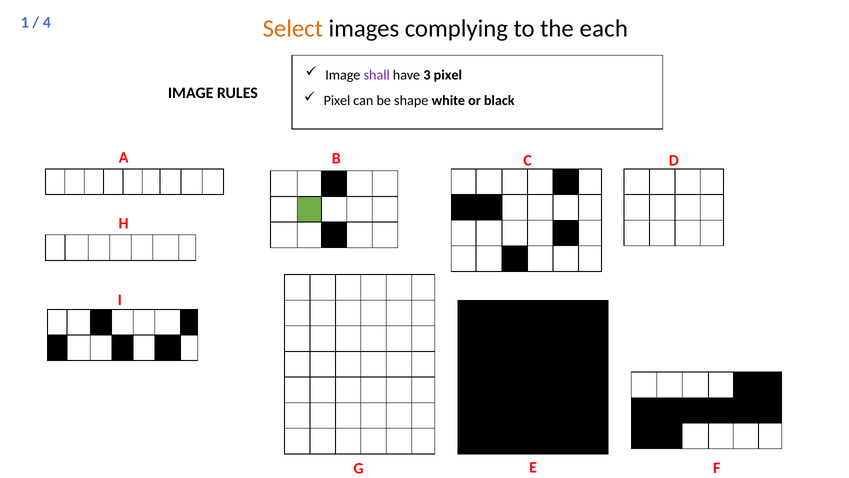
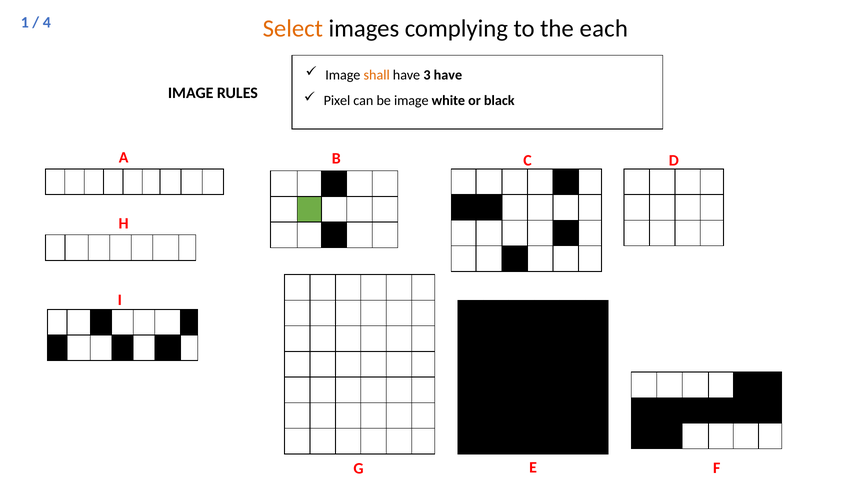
shall colour: purple -> orange
3 pixel: pixel -> have
be shape: shape -> image
